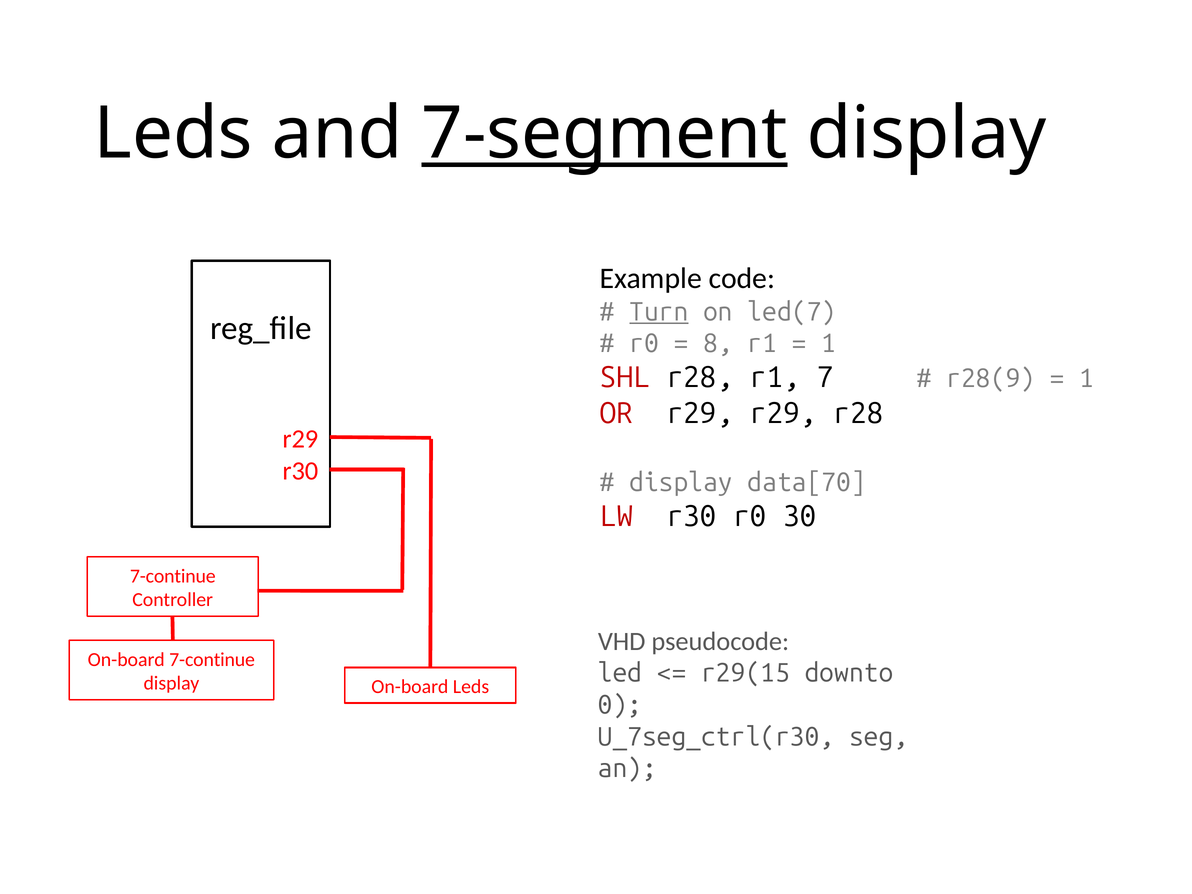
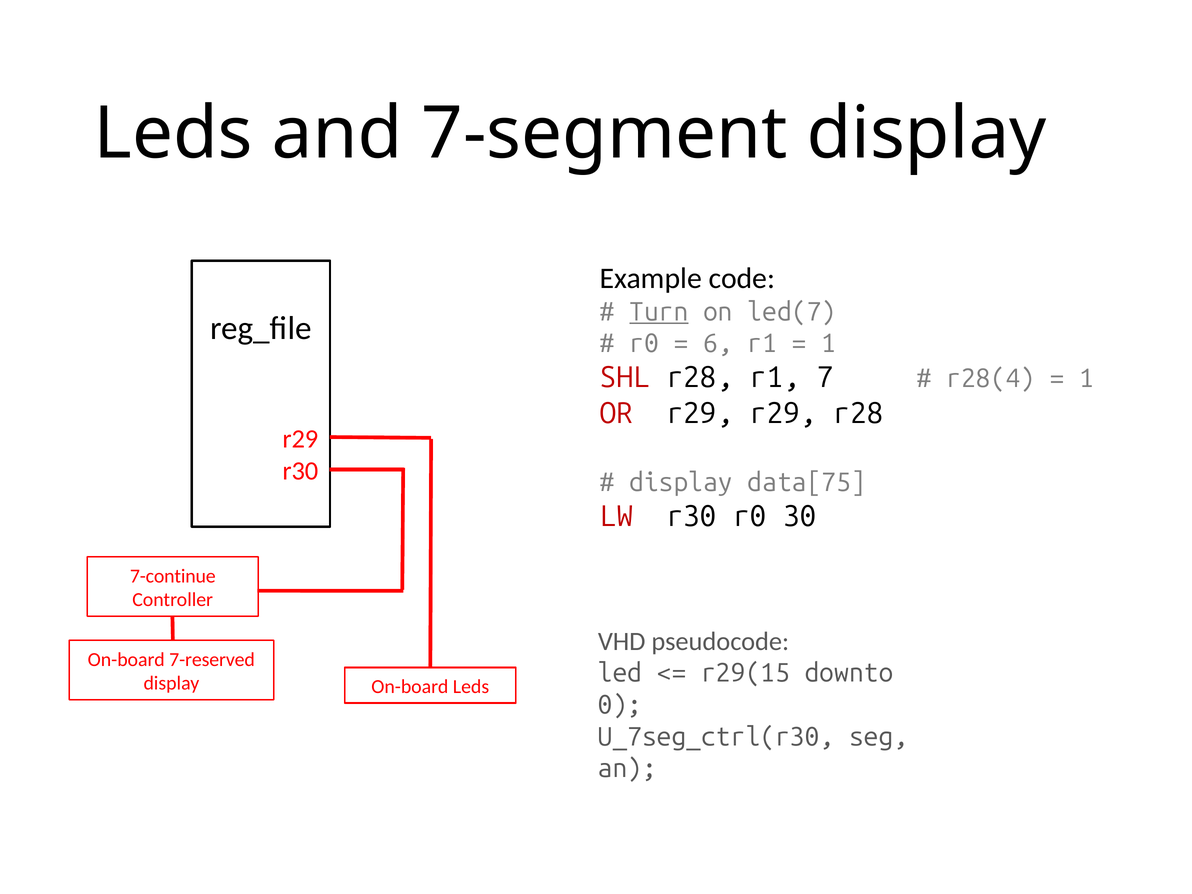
7-segment underline: present -> none
8: 8 -> 6
r28(9: r28(9 -> r28(4
data[70: data[70 -> data[75
On-board 7-continue: 7-continue -> 7-reserved
